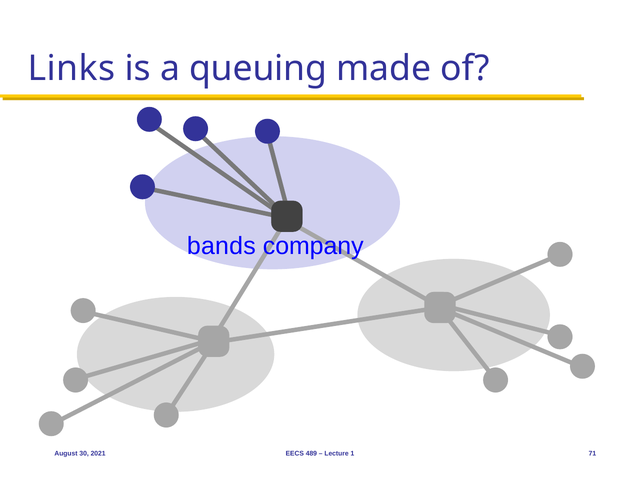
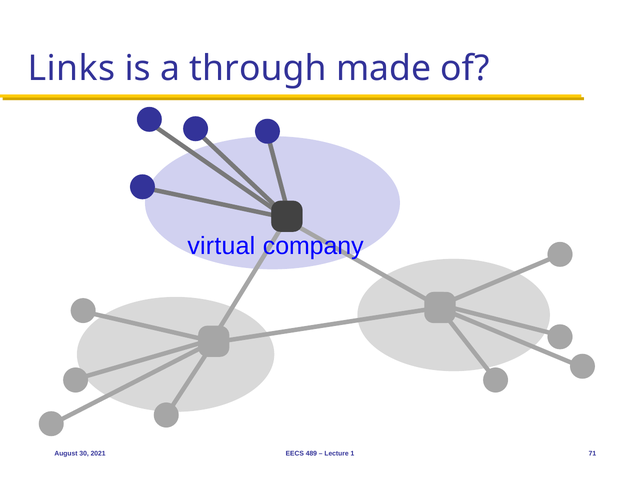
queuing: queuing -> through
bands: bands -> virtual
